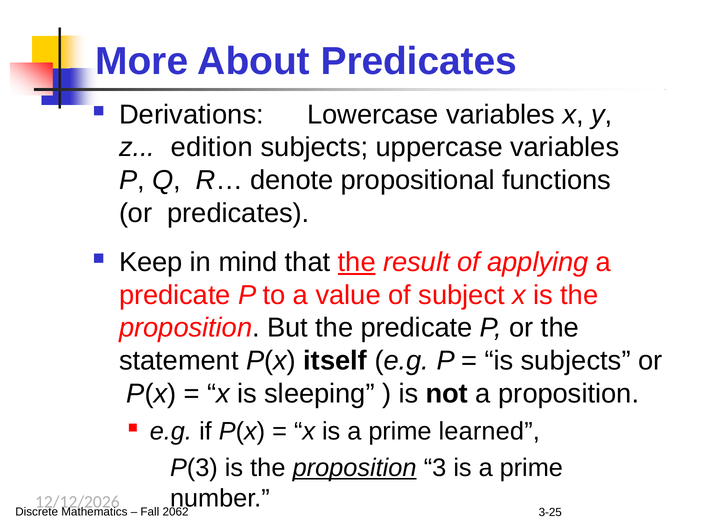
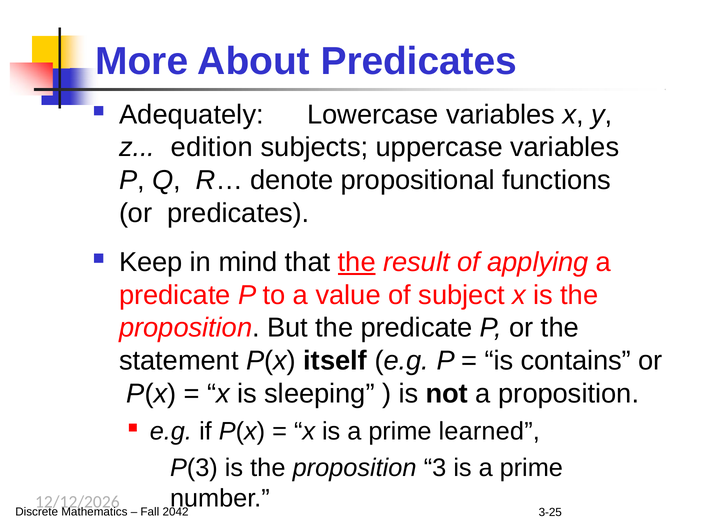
Derivations: Derivations -> Adequately
is subjects: subjects -> contains
proposition at (355, 467) underline: present -> none
2062: 2062 -> 2042
